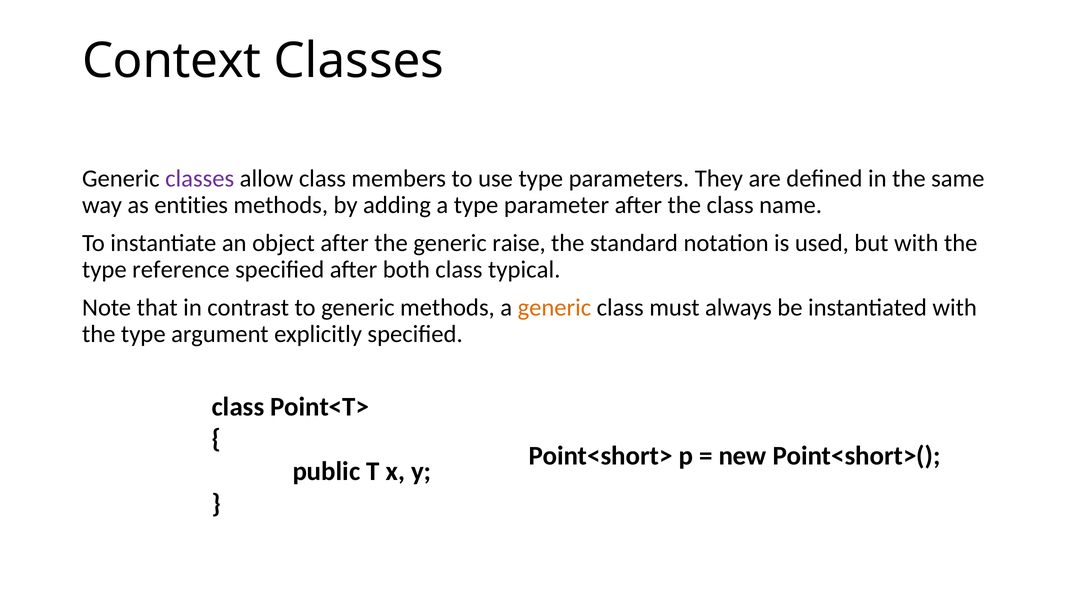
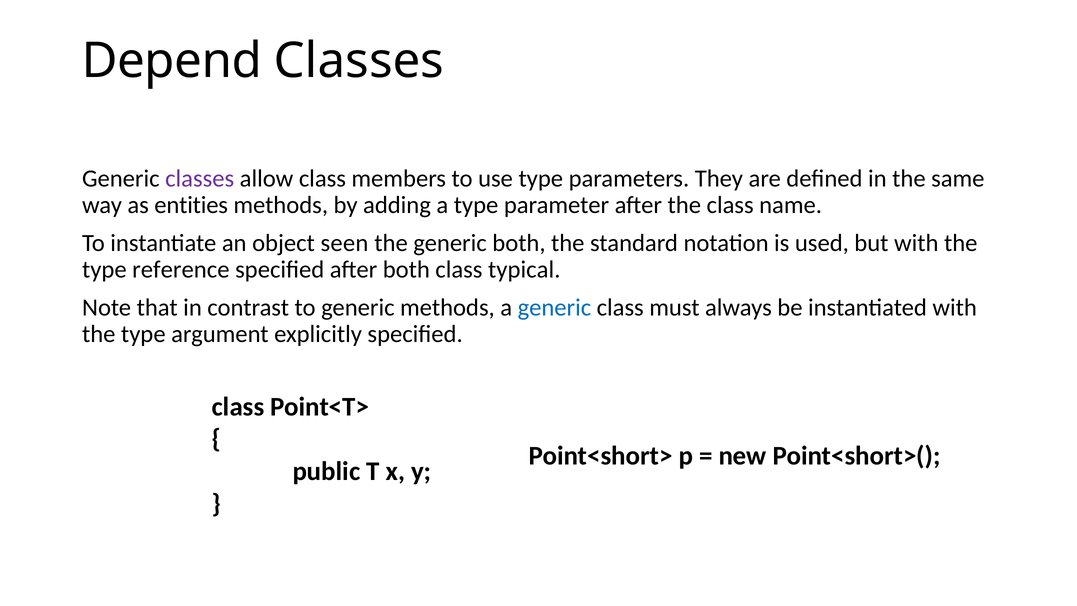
Context: Context -> Depend
object after: after -> seen
generic raise: raise -> both
generic at (554, 308) colour: orange -> blue
